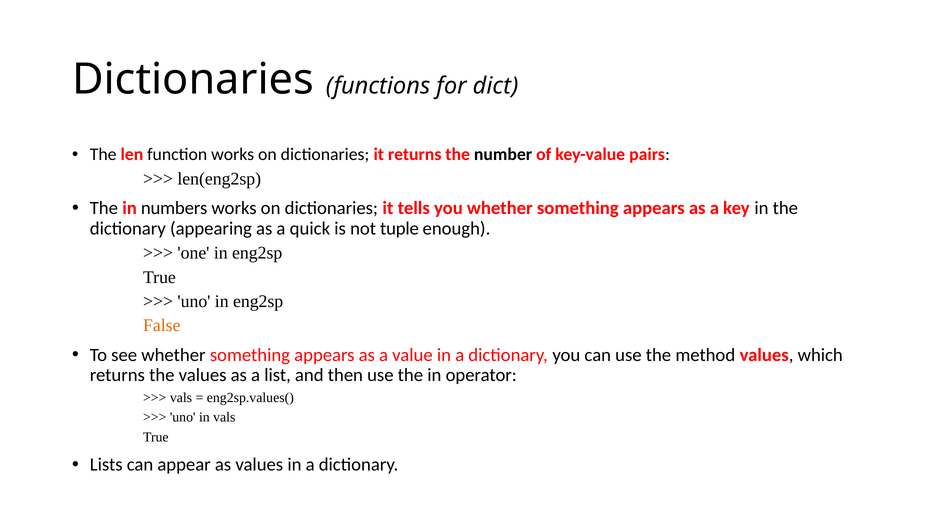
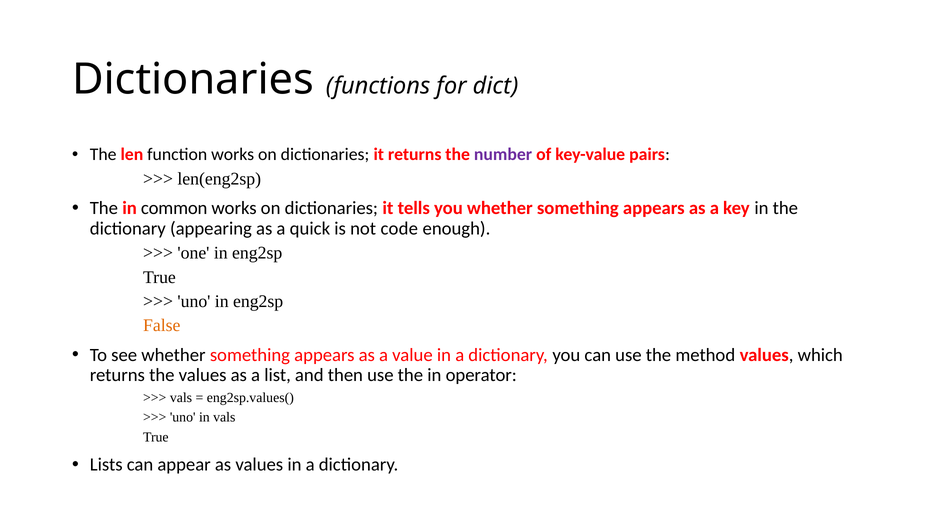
number colour: black -> purple
numbers: numbers -> common
tuple: tuple -> code
